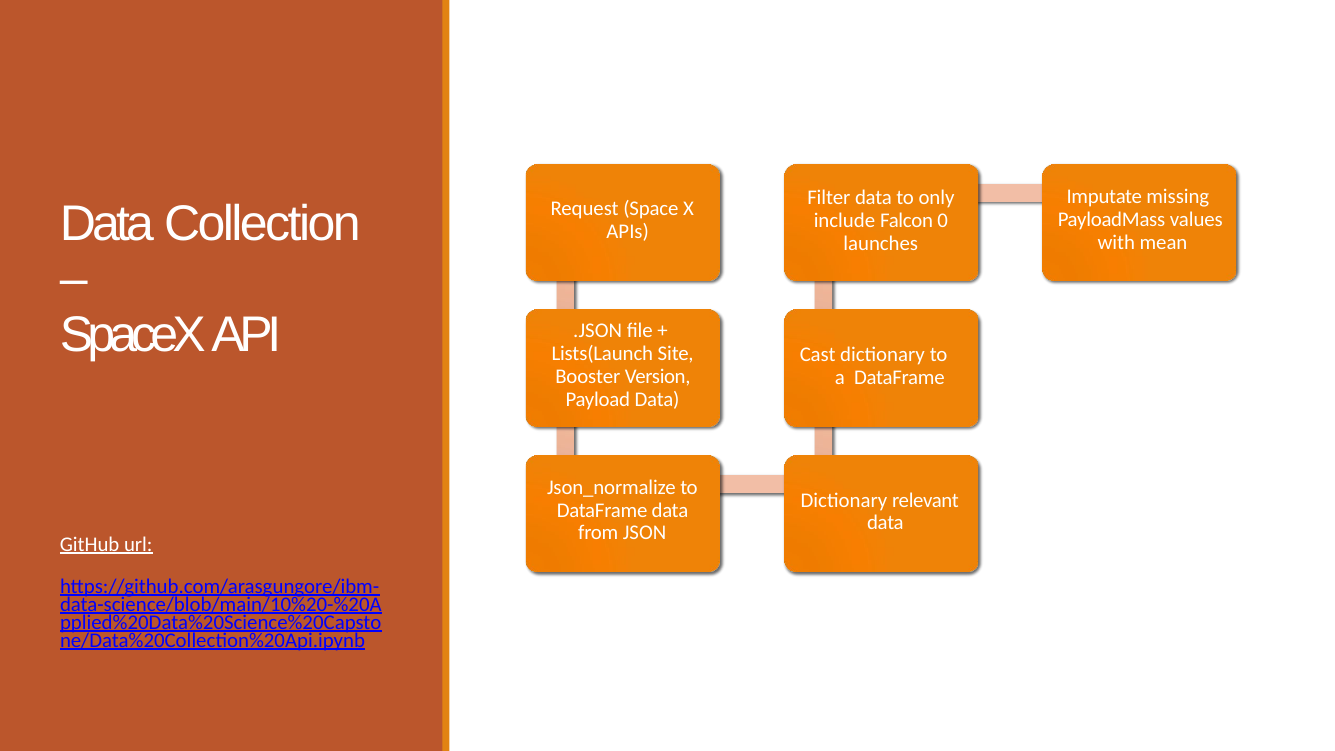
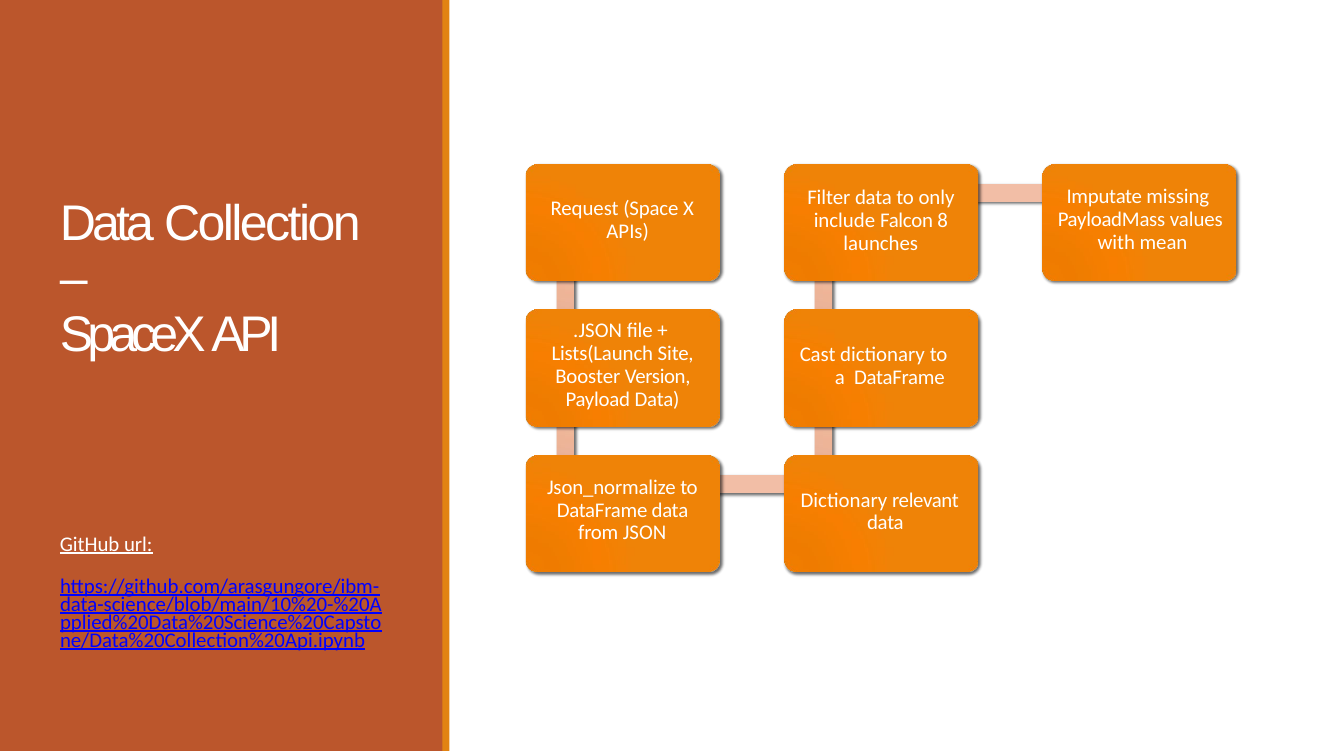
0: 0 -> 8
